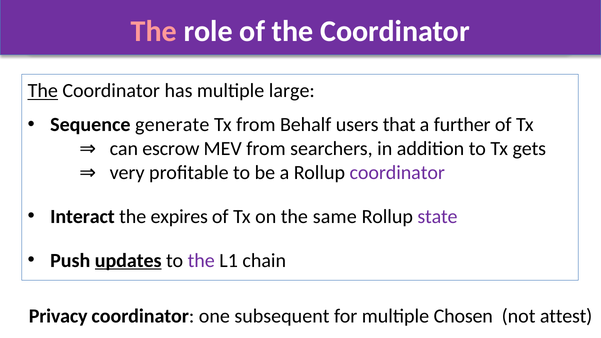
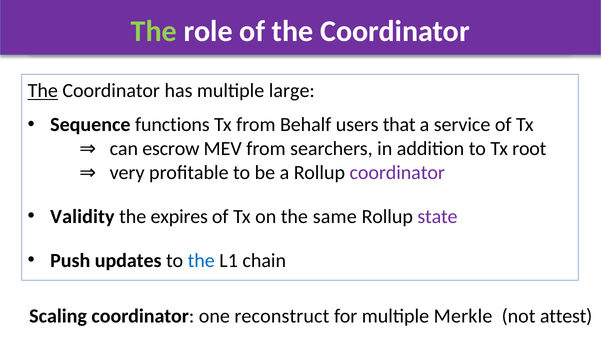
The at (154, 31) colour: pink -> light green
generate: generate -> functions
further: further -> service
gets: gets -> root
Interact: Interact -> Validity
updates underline: present -> none
the at (201, 260) colour: purple -> blue
Privacy: Privacy -> Scaling
subsequent: subsequent -> reconstruct
Chosen: Chosen -> Merkle
